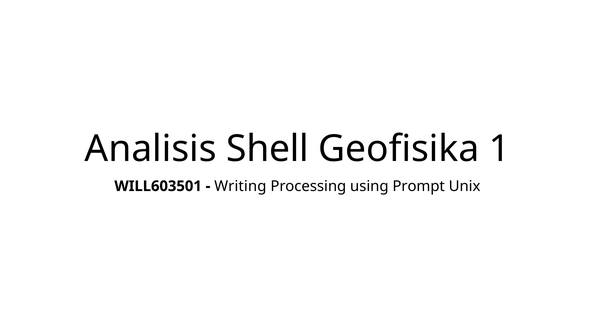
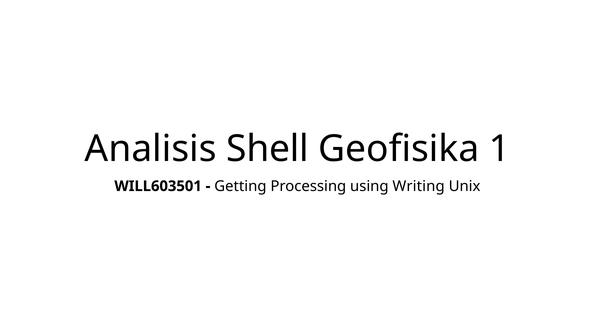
Writing: Writing -> Getting
Prompt: Prompt -> Writing
